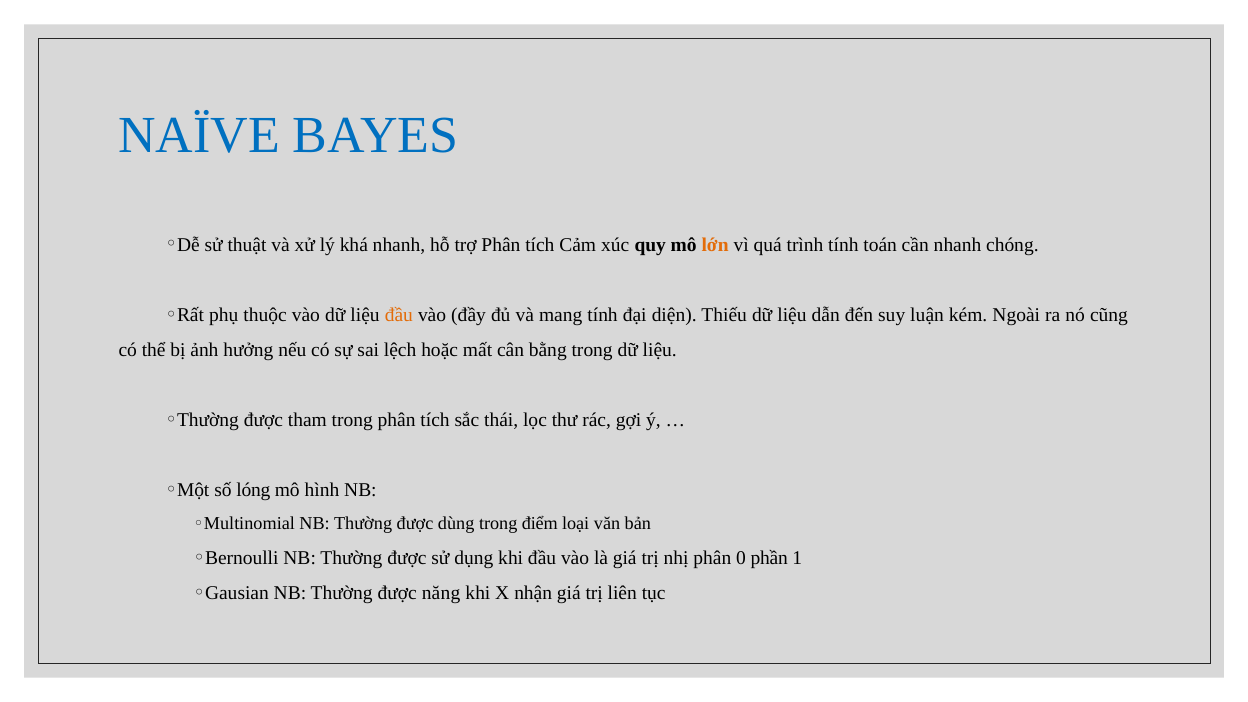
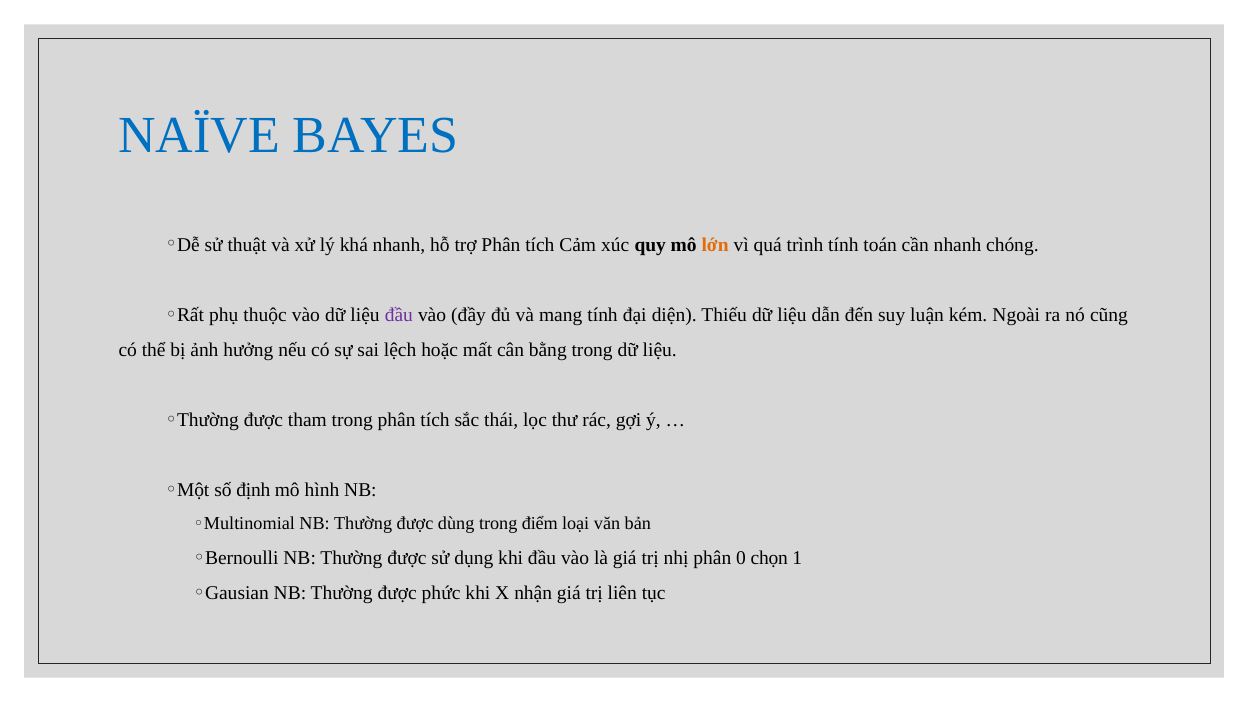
đầu at (399, 315) colour: orange -> purple
lóng: lóng -> định
phần: phần -> chọn
năng: năng -> phức
